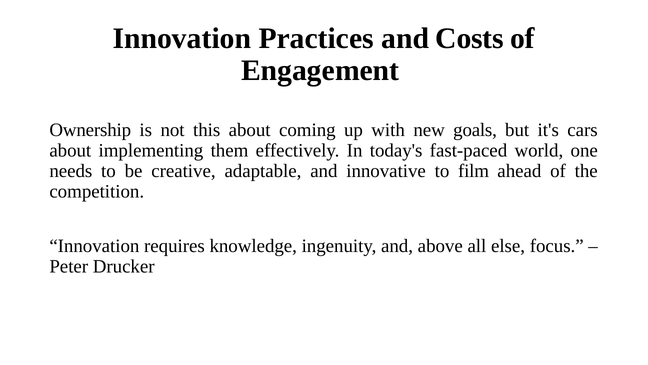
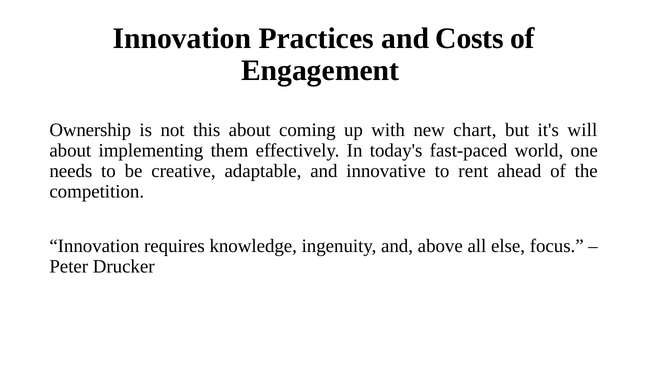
goals: goals -> chart
cars: cars -> will
film: film -> rent
